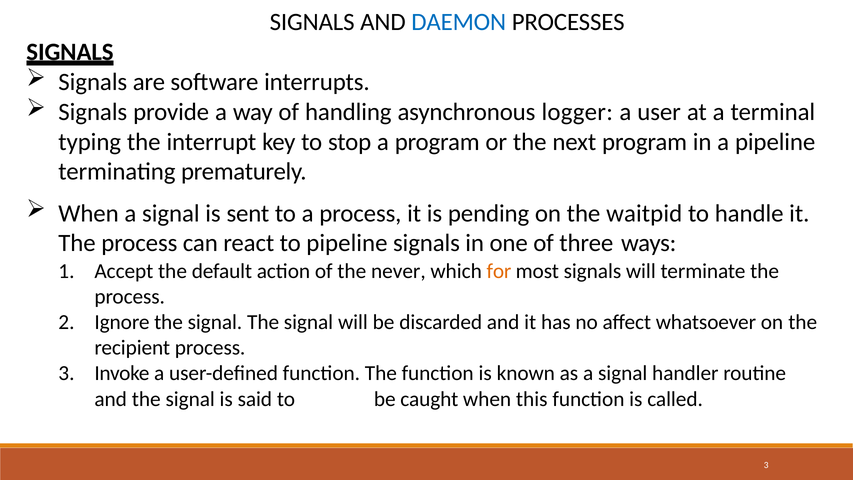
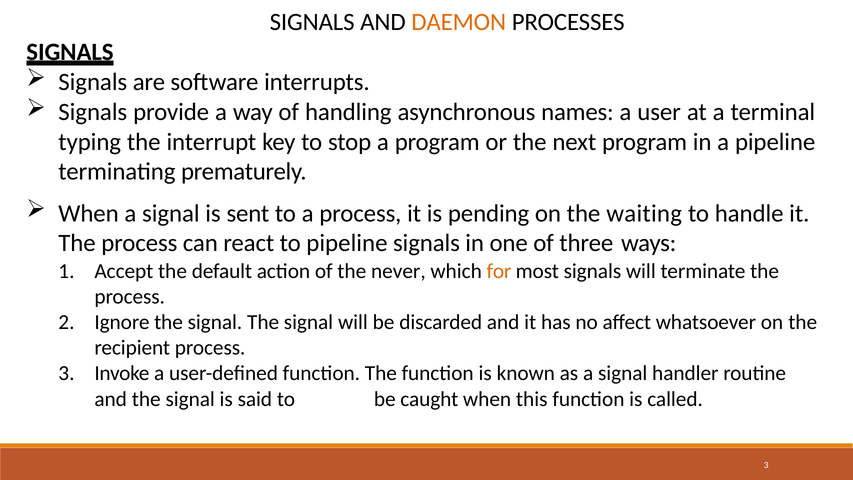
DAEMON colour: blue -> orange
logger: logger -> names
waitpid: waitpid -> waiting
